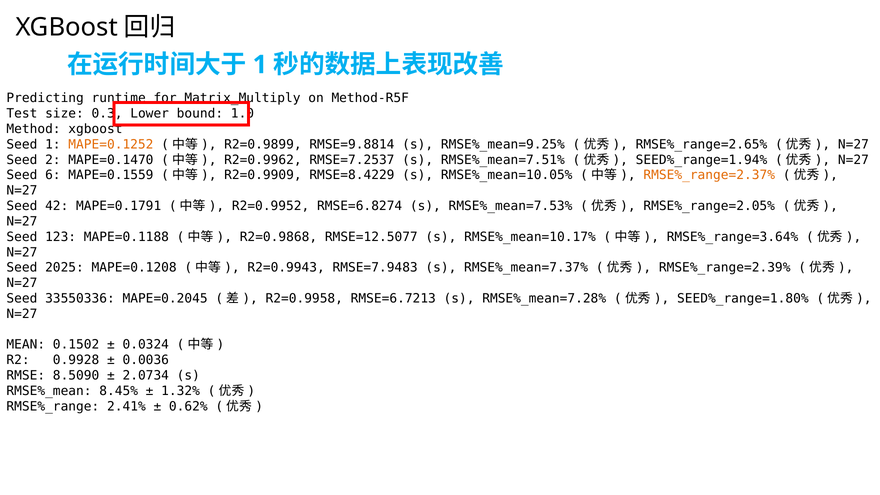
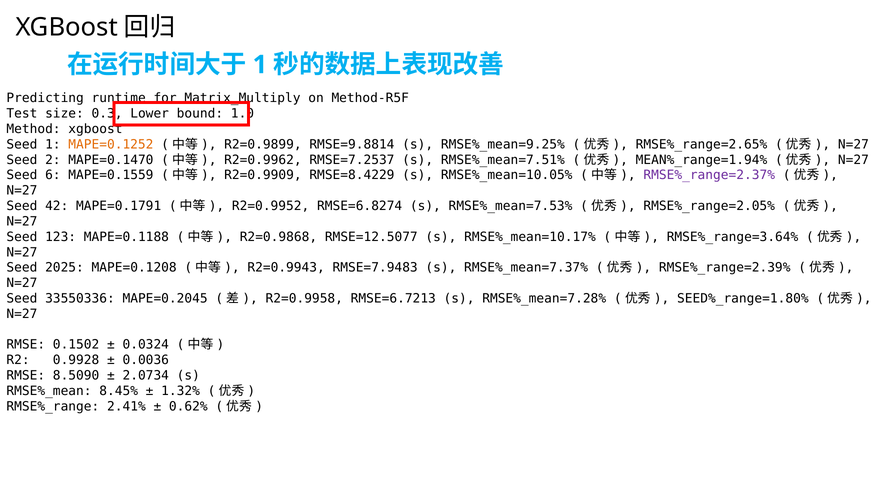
SEED%_range=1.94%: SEED%_range=1.94% -> MEAN%_range=1.94%
RMSE%_range=2.37% colour: orange -> purple
MEAN at (26, 345): MEAN -> RMSE
